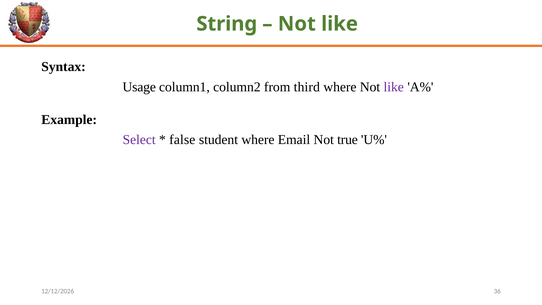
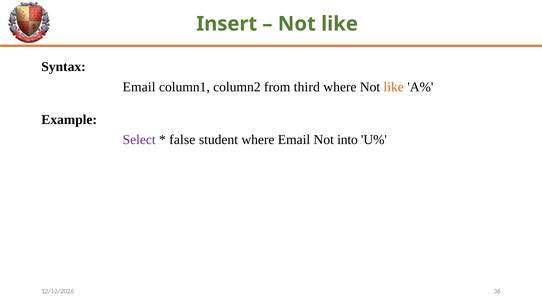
String: String -> Insert
Usage at (139, 87): Usage -> Email
like at (394, 87) colour: purple -> orange
true: true -> into
